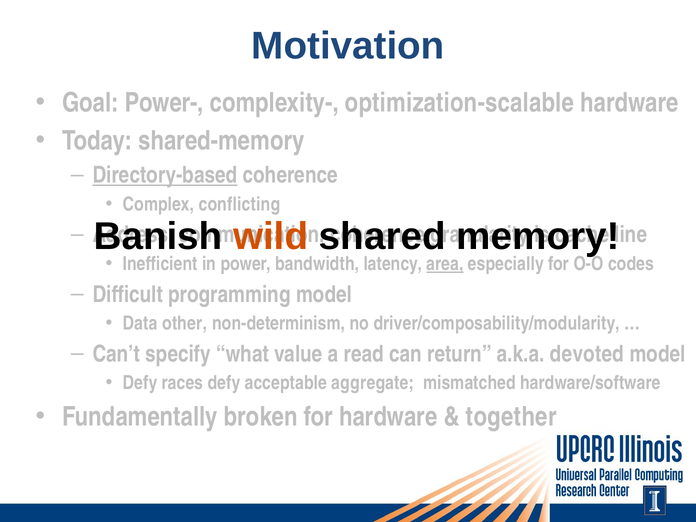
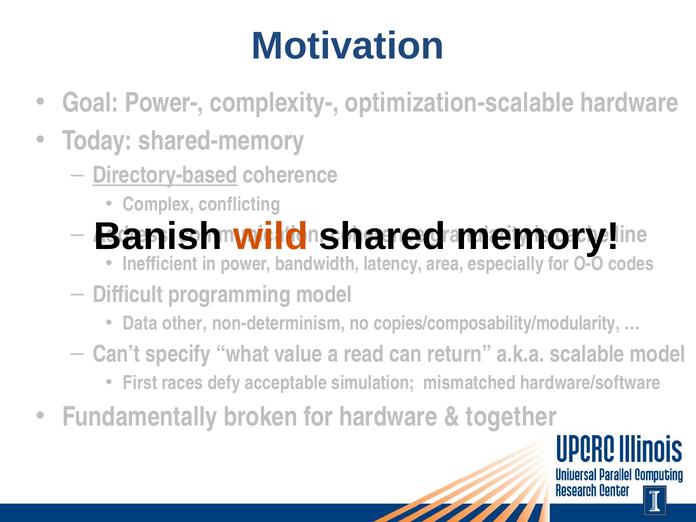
area underline: present -> none
driver/composability/modularity: driver/composability/modularity -> copies/composability/modularity
devoted: devoted -> scalable
Defy at (140, 383): Defy -> First
aggregate: aggregate -> simulation
